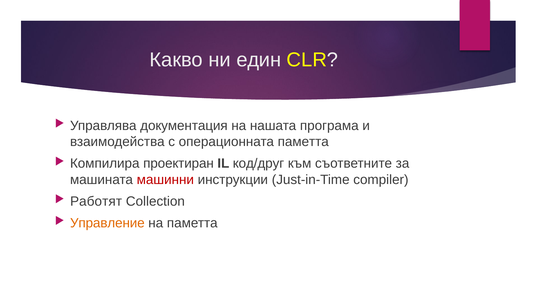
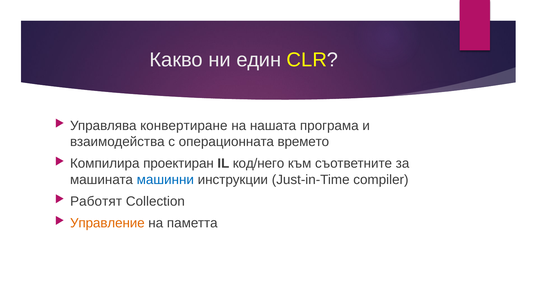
документация: документация -> конвертиране
операционната паметта: паметта -> времето
код/друг: код/друг -> код/него
машинни colour: red -> blue
